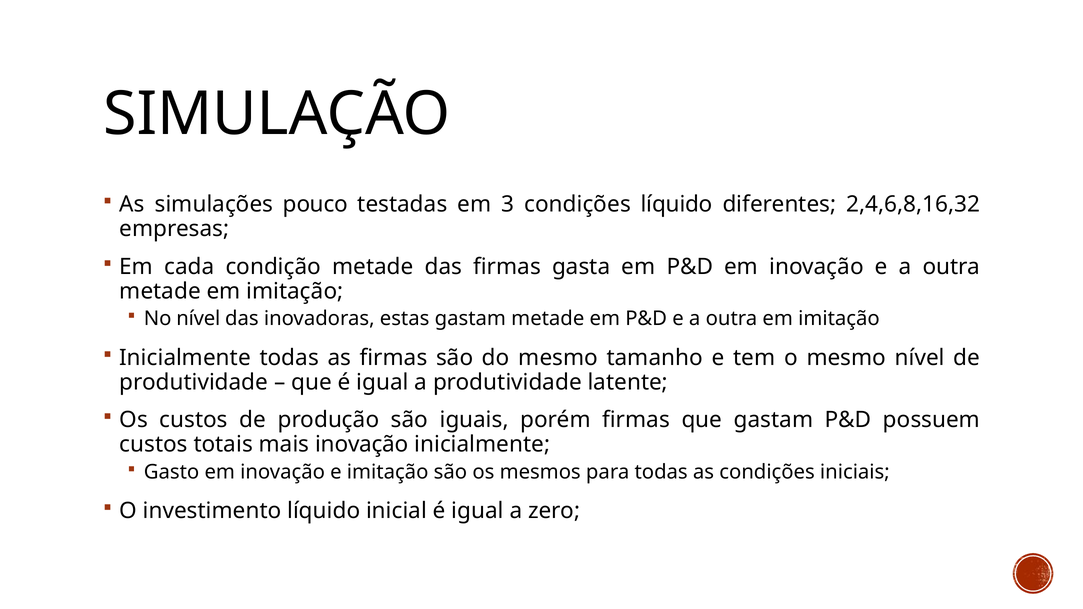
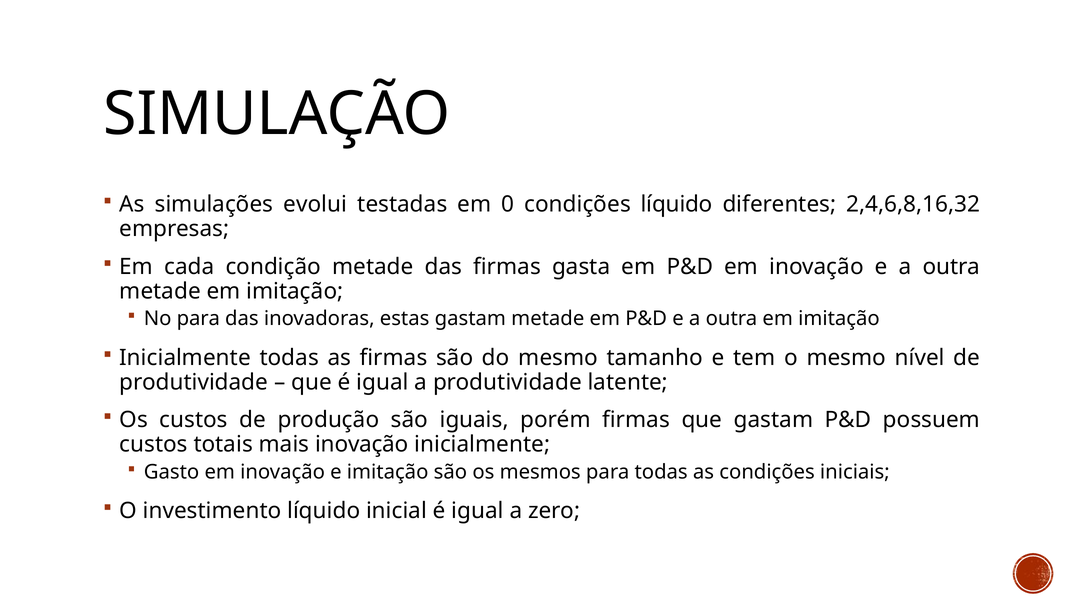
pouco: pouco -> evolui
3: 3 -> 0
No nível: nível -> para
